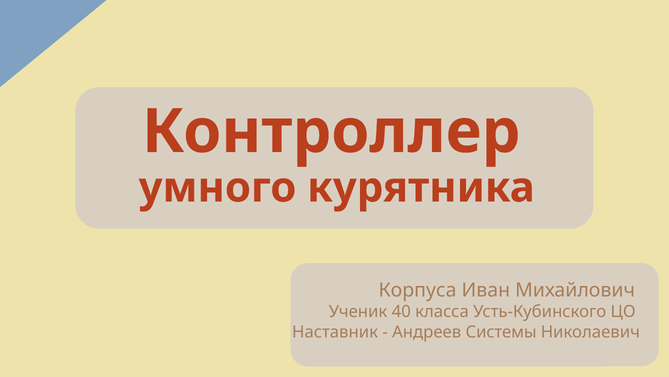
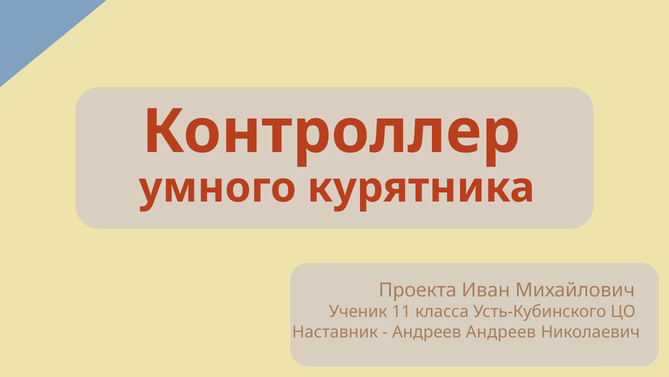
Корпуса: Корпуса -> Проекта
40: 40 -> 11
Андреев Системы: Системы -> Андреев
